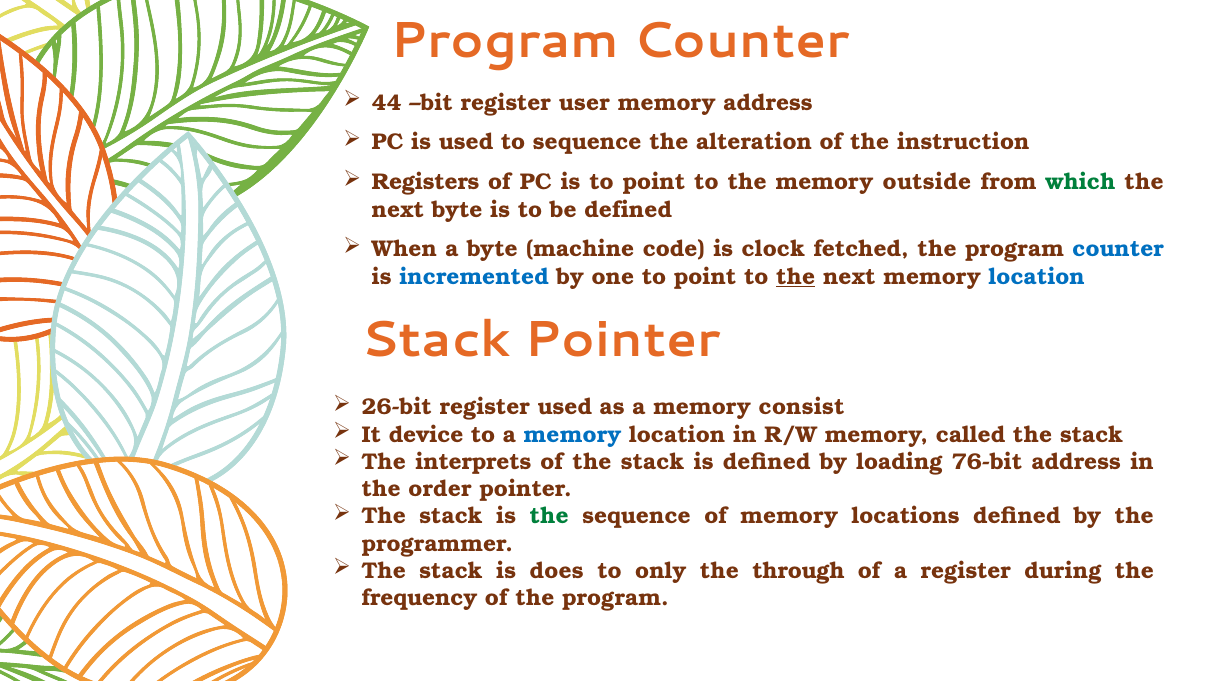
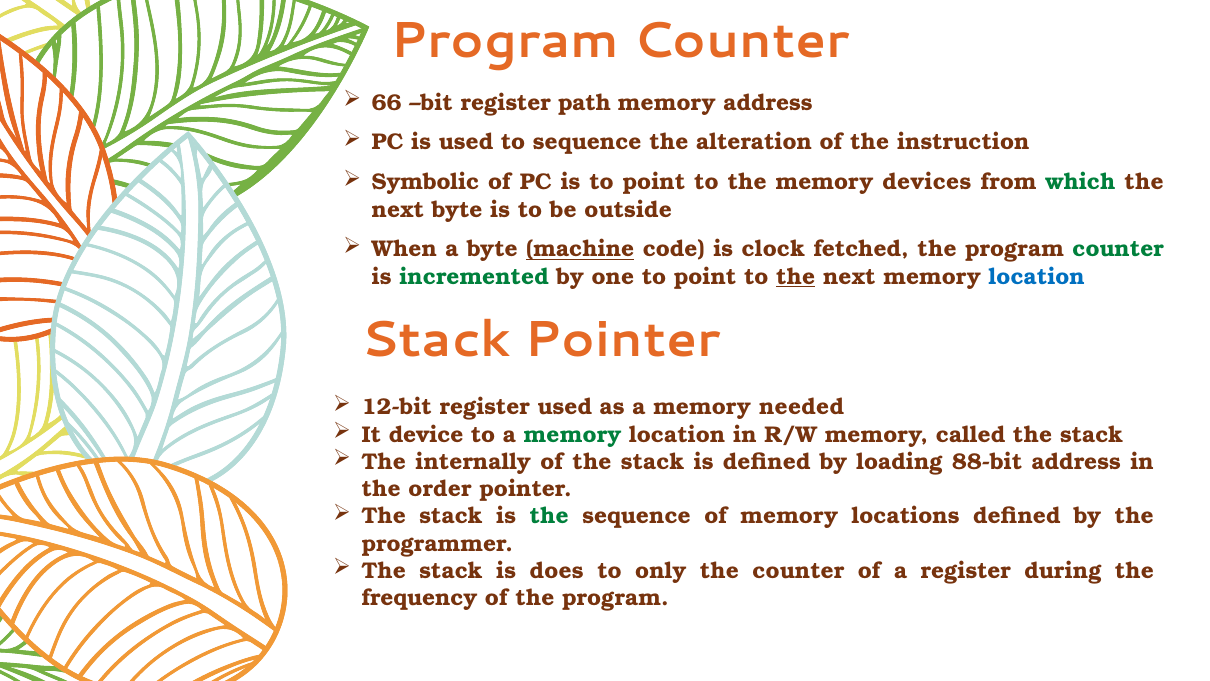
44: 44 -> 66
user: user -> path
Registers: Registers -> Symbolic
outside: outside -> devices
be defined: defined -> outside
machine underline: none -> present
counter at (1118, 249) colour: blue -> green
incremented colour: blue -> green
26-bit: 26-bit -> 12-bit
consist: consist -> needed
memory at (573, 434) colour: blue -> green
interprets: interprets -> internally
76-bit: 76-bit -> 88-bit
the through: through -> counter
